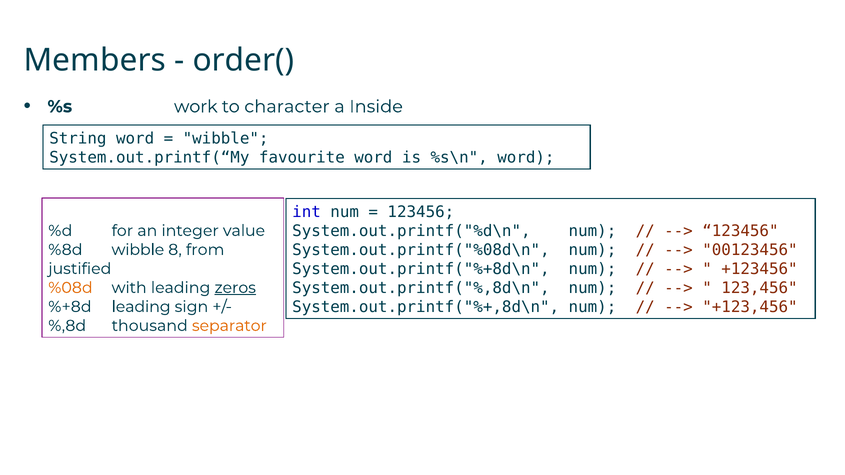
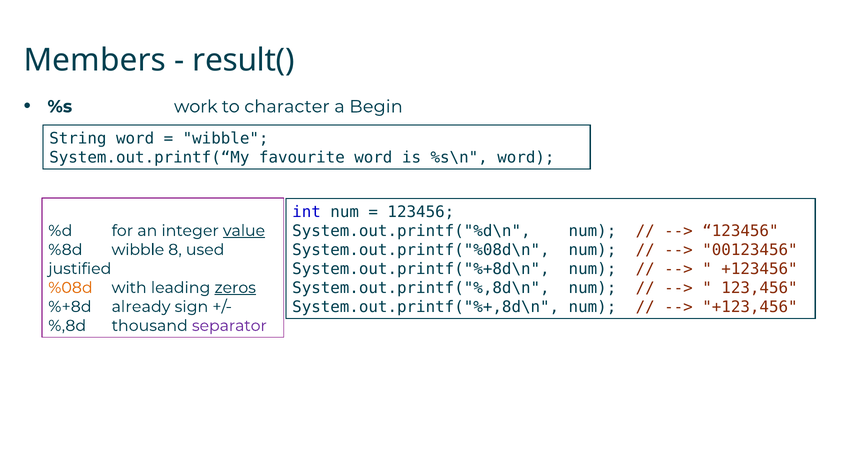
order(: order( -> result(
Inside: Inside -> Begin
value underline: none -> present
from: from -> used
%+8d leading: leading -> already
separator colour: orange -> purple
